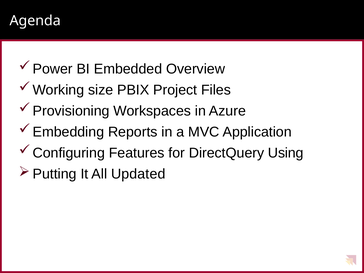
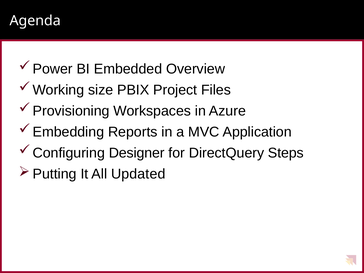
Features: Features -> Designer
Using: Using -> Steps
